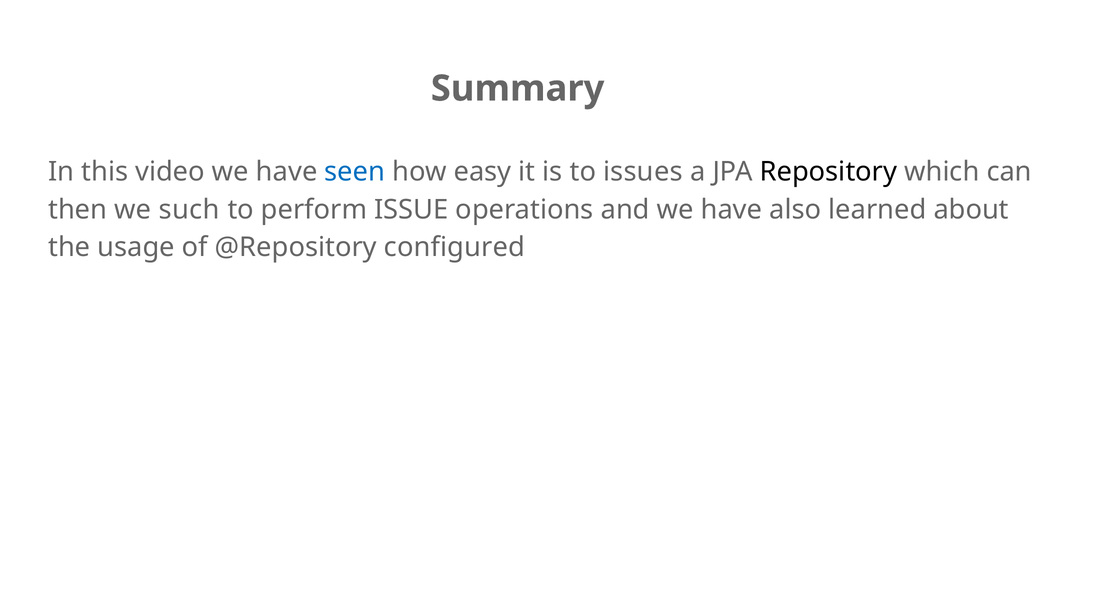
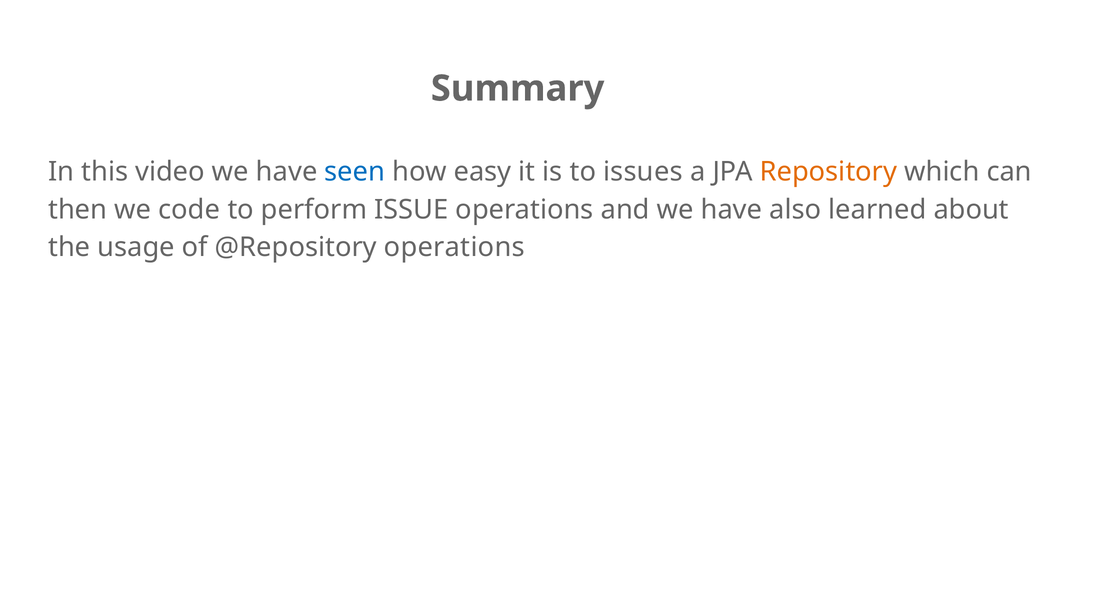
Repository colour: black -> orange
such: such -> code
@Repository configured: configured -> operations
